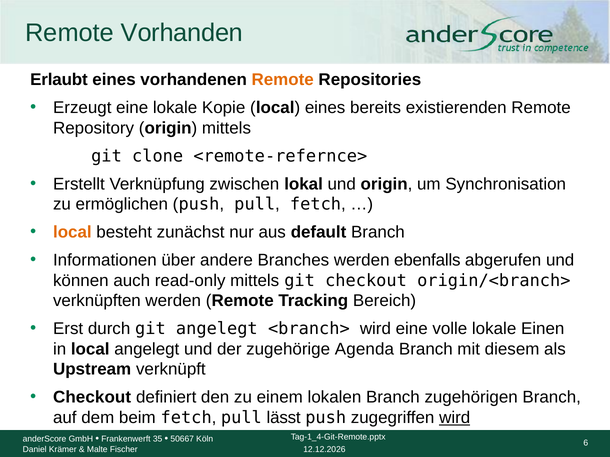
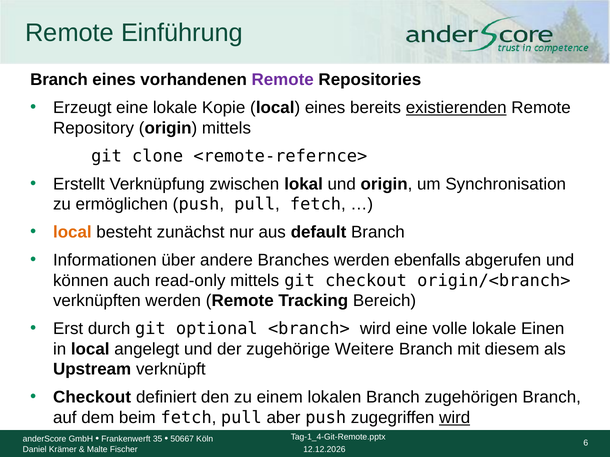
Vorhanden: Vorhanden -> Einführung
Erlaubt at (59, 80): Erlaubt -> Branch
Remote at (283, 80) colour: orange -> purple
existierenden underline: none -> present
git angelegt: angelegt -> optional
Agenda: Agenda -> Weitere
lässt: lässt -> aber
